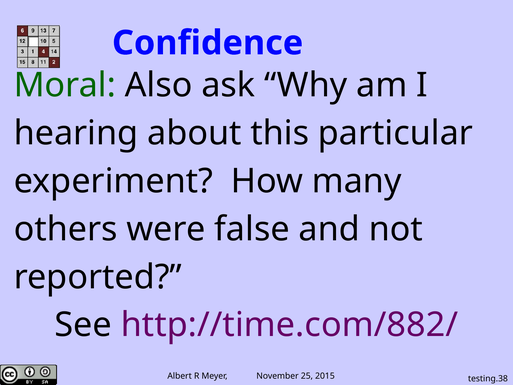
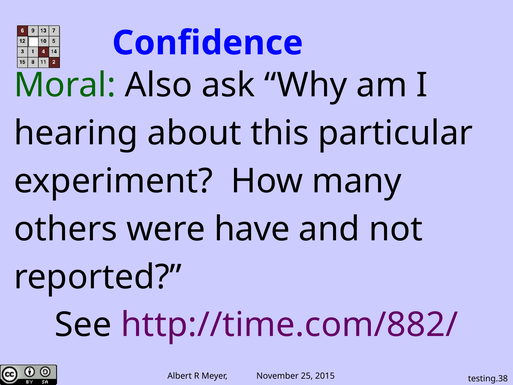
false: false -> have
